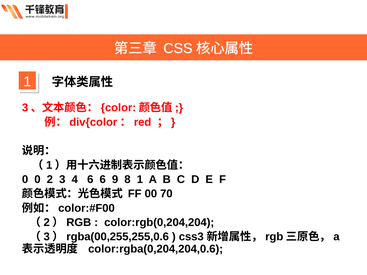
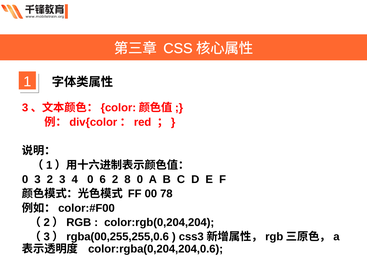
0 0: 0 -> 3
4 6: 6 -> 0
6 9: 9 -> 2
8 1: 1 -> 0
70: 70 -> 78
